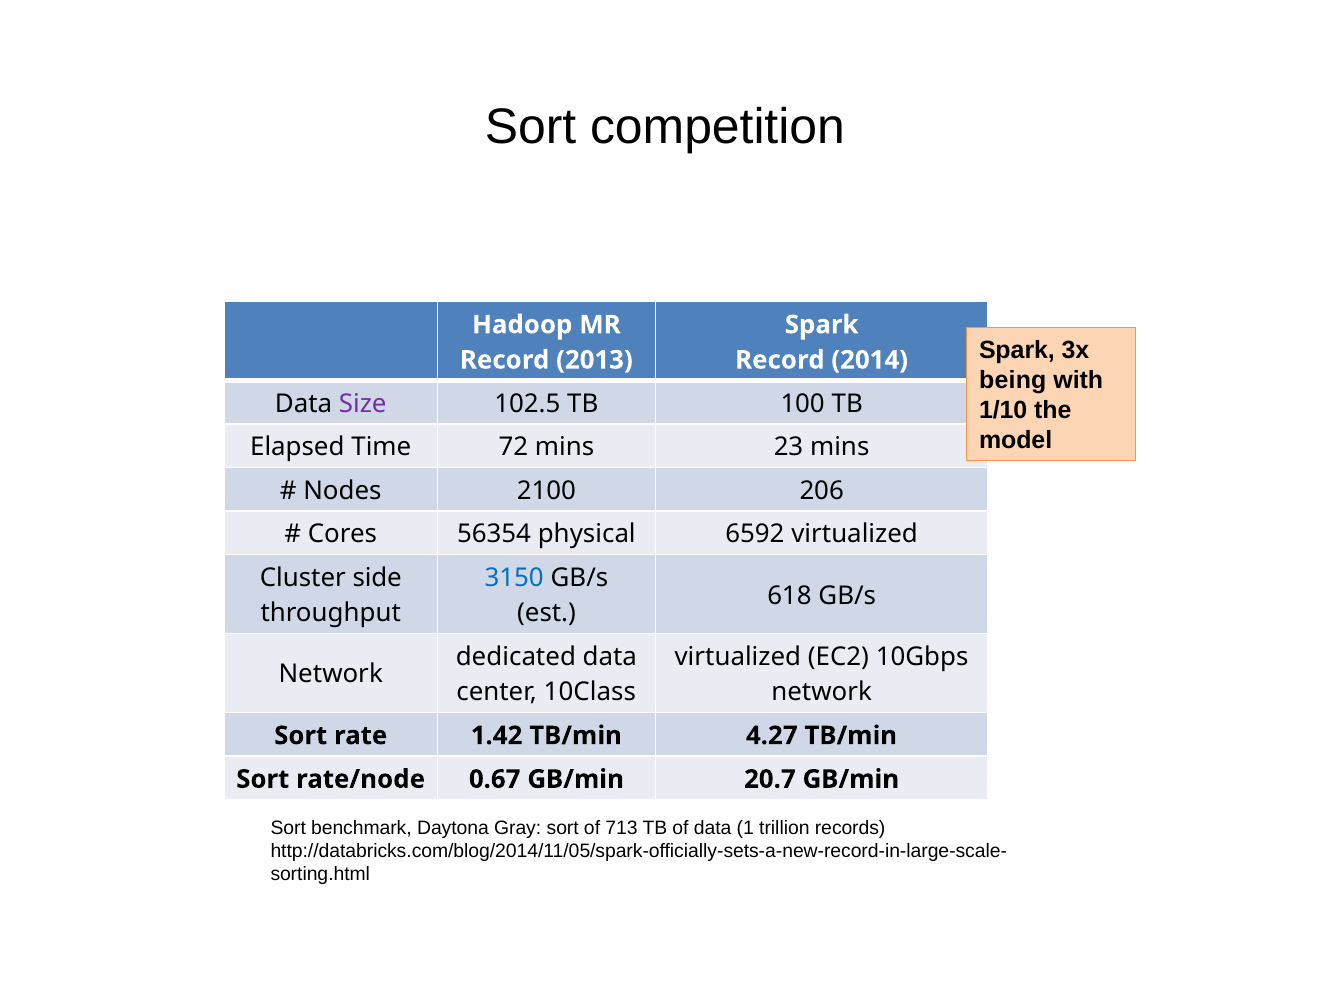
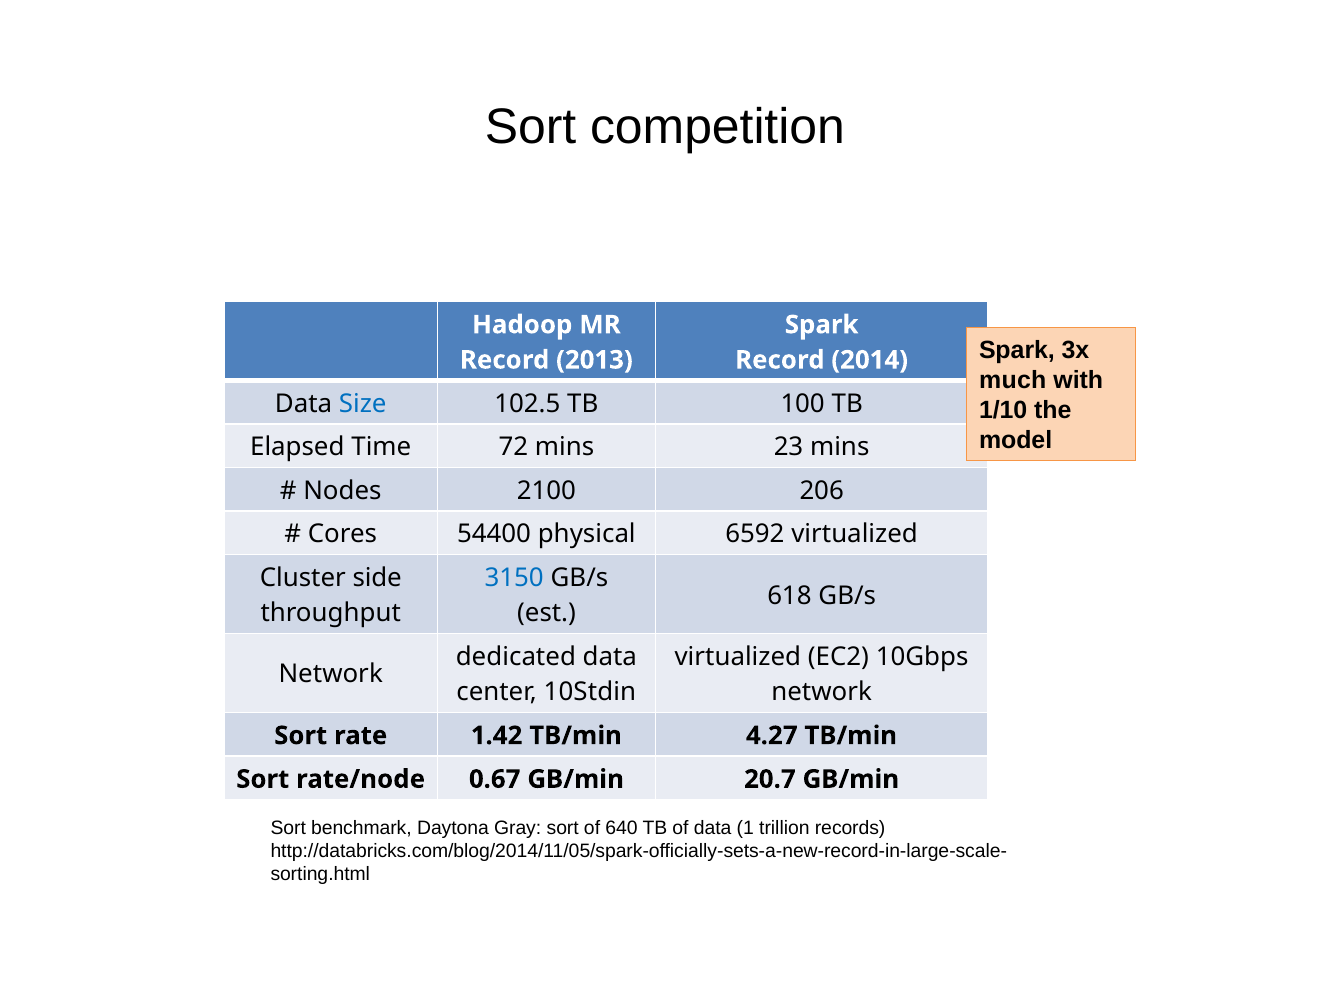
being: being -> much
Size colour: purple -> blue
56354: 56354 -> 54400
10Class: 10Class -> 10Stdin
713: 713 -> 640
